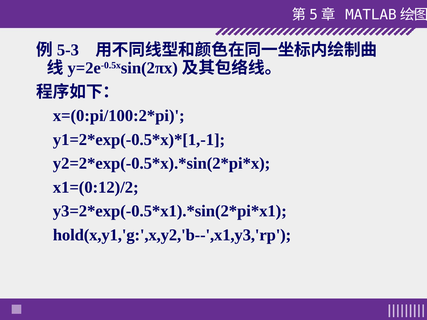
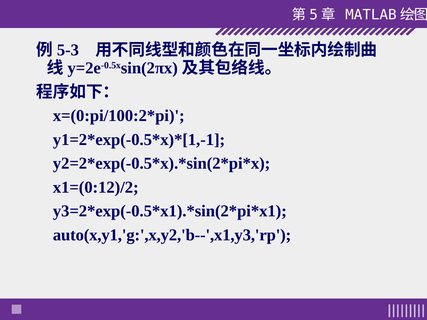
hold(x,y1,'g:',x,y2,'b--',x1,y3,'rp: hold(x,y1,'g:',x,y2,'b--',x1,y3,'rp -> auto(x,y1,'g:',x,y2,'b--',x1,y3,'rp
